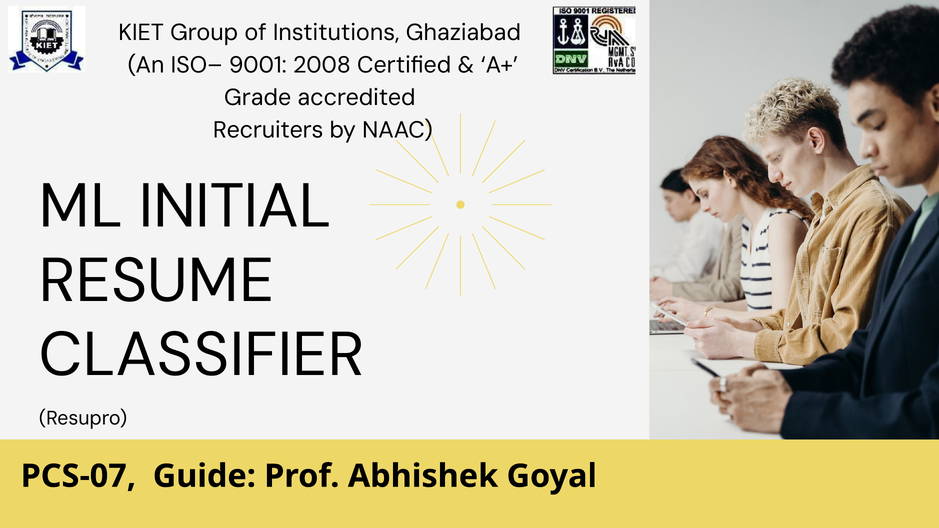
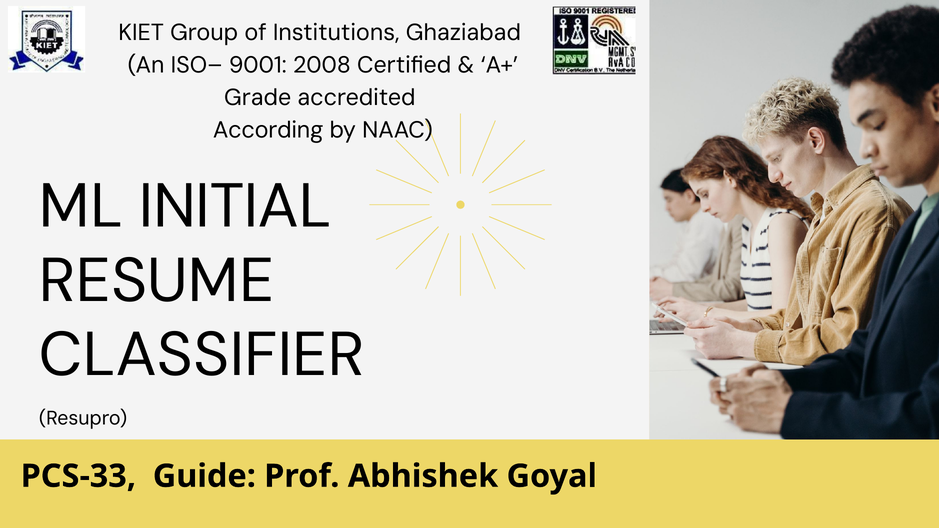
Recruiters: Recruiters -> According
PCS-07: PCS-07 -> PCS-33
